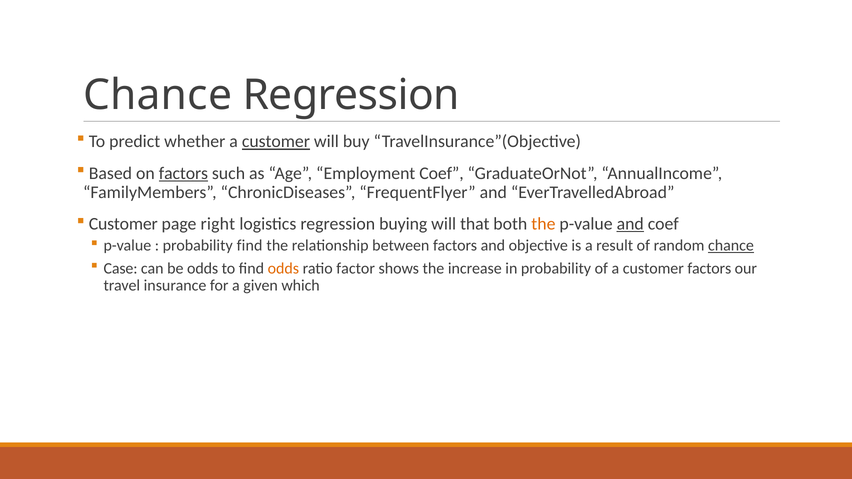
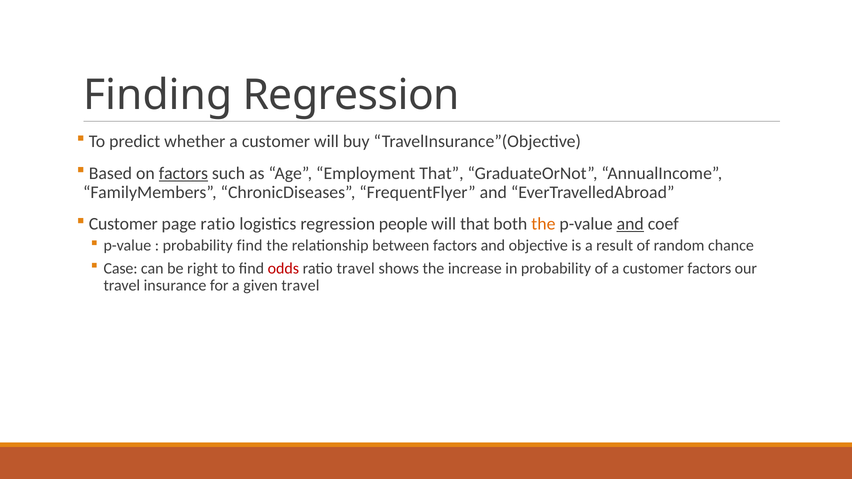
Chance at (158, 95): Chance -> Finding
customer at (276, 142) underline: present -> none
Employment Coef: Coef -> That
page right: right -> ratio
buying: buying -> people
chance at (731, 246) underline: present -> none
be odds: odds -> right
odds at (283, 268) colour: orange -> red
ratio factor: factor -> travel
given which: which -> travel
